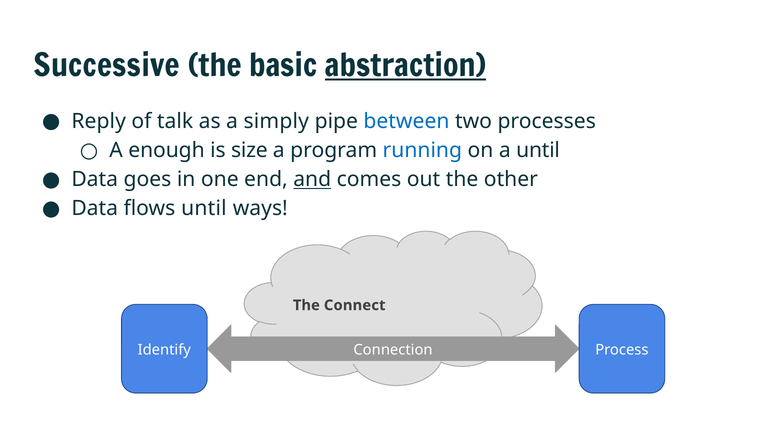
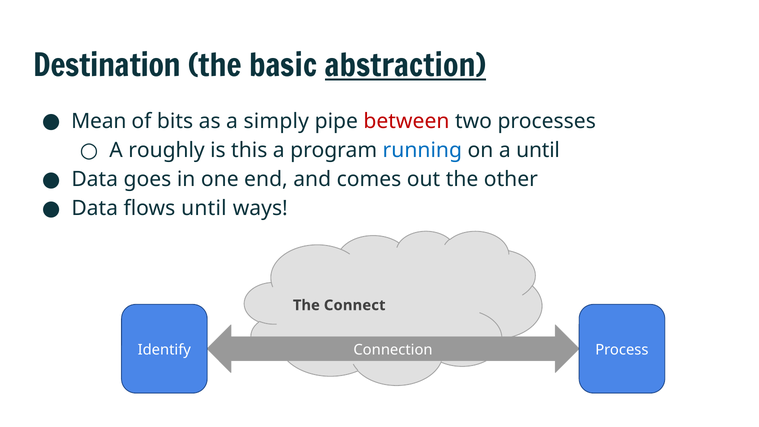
Successive: Successive -> Destination
Reply: Reply -> Mean
talk: talk -> bits
between colour: blue -> red
enough: enough -> roughly
size: size -> this
and underline: present -> none
